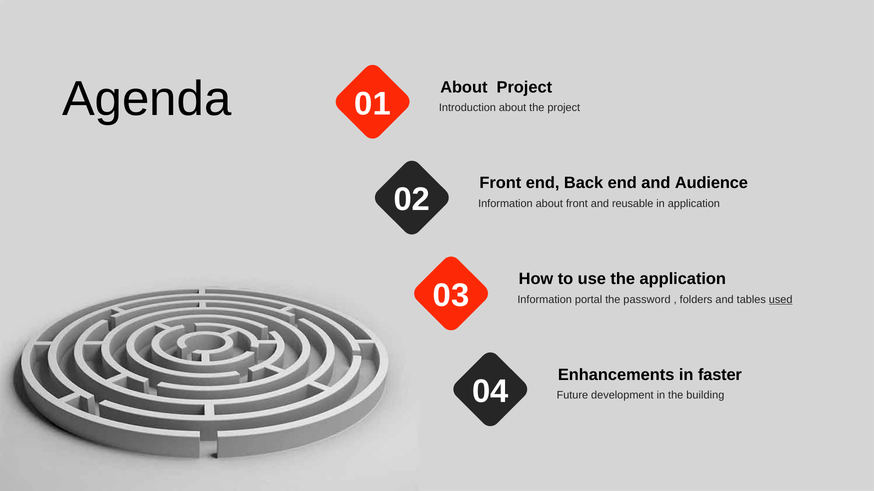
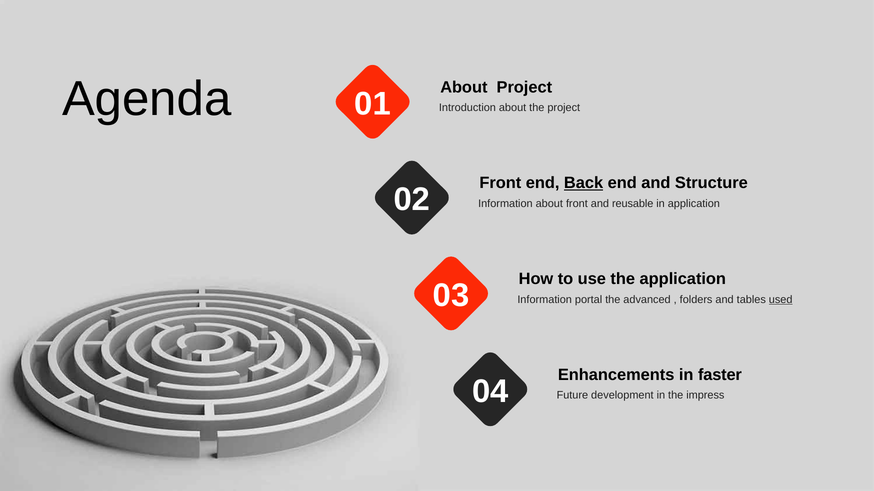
Back underline: none -> present
Audience: Audience -> Structure
password: password -> advanced
building: building -> impress
